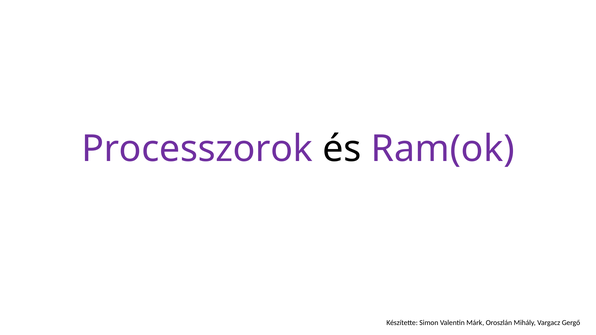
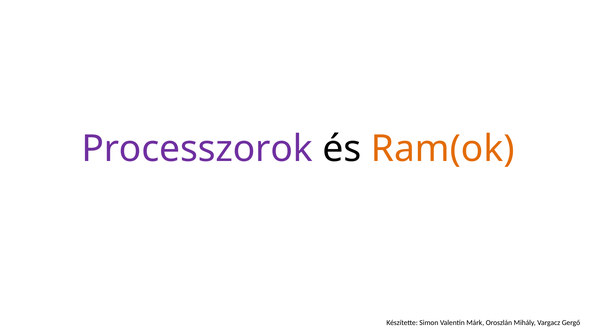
Ram(ok colour: purple -> orange
